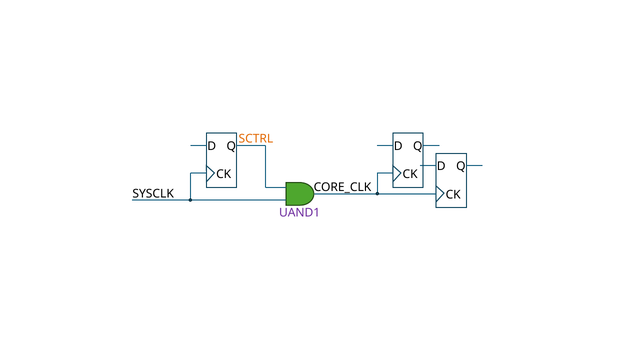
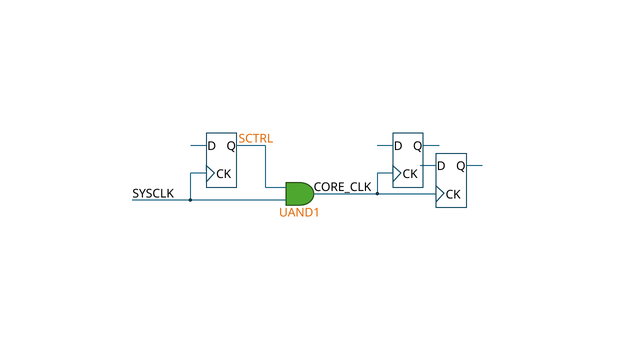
UAND1 colour: purple -> orange
